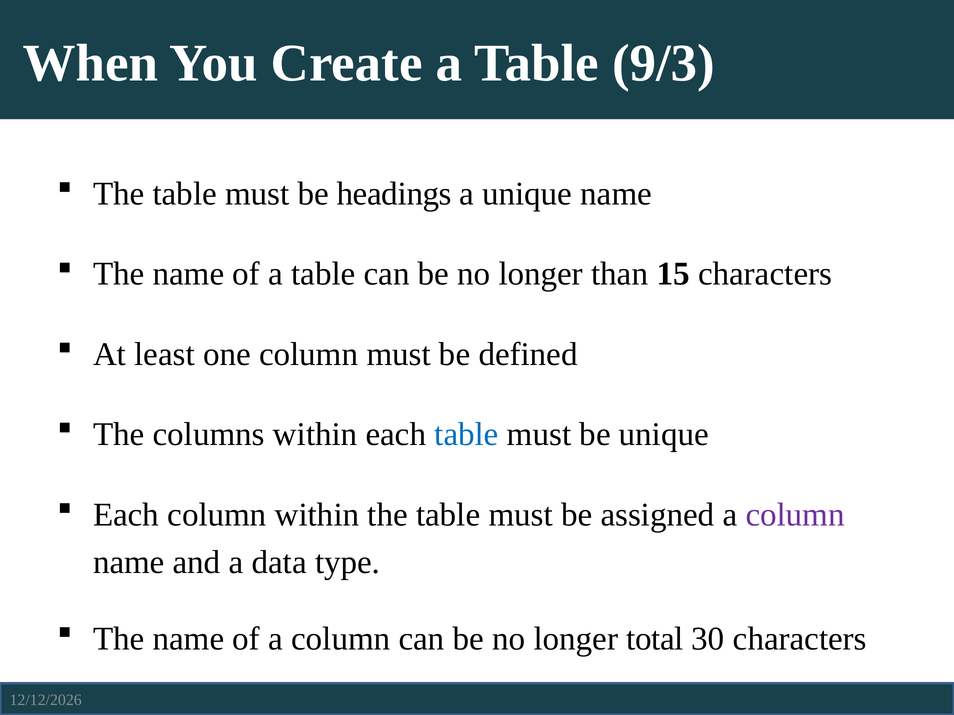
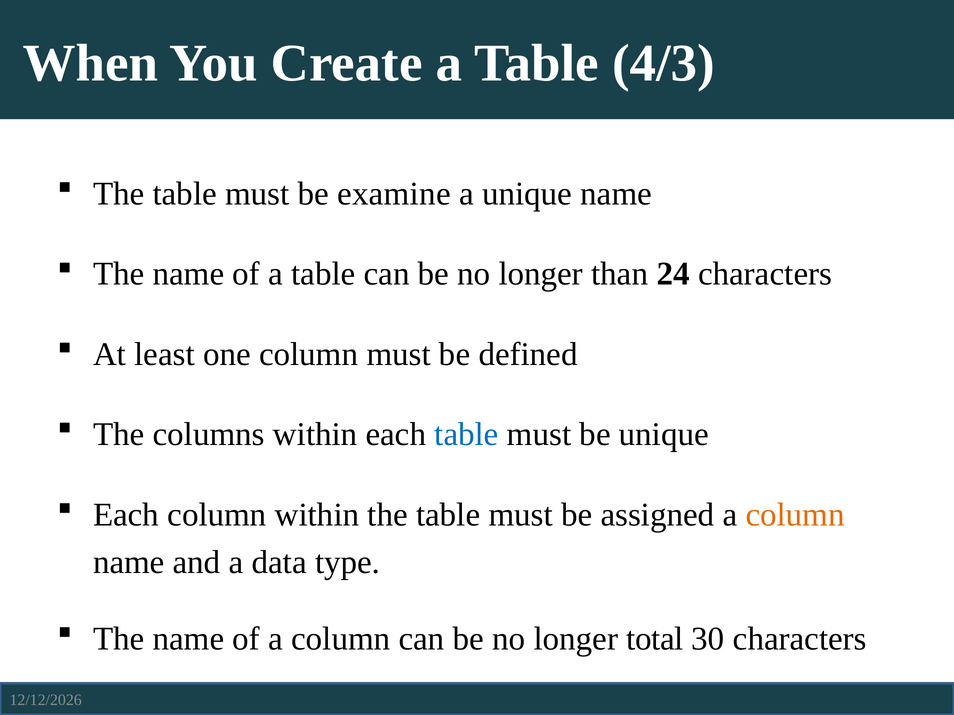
9/3: 9/3 -> 4/3
headings: headings -> examine
15: 15 -> 24
column at (795, 515) colour: purple -> orange
